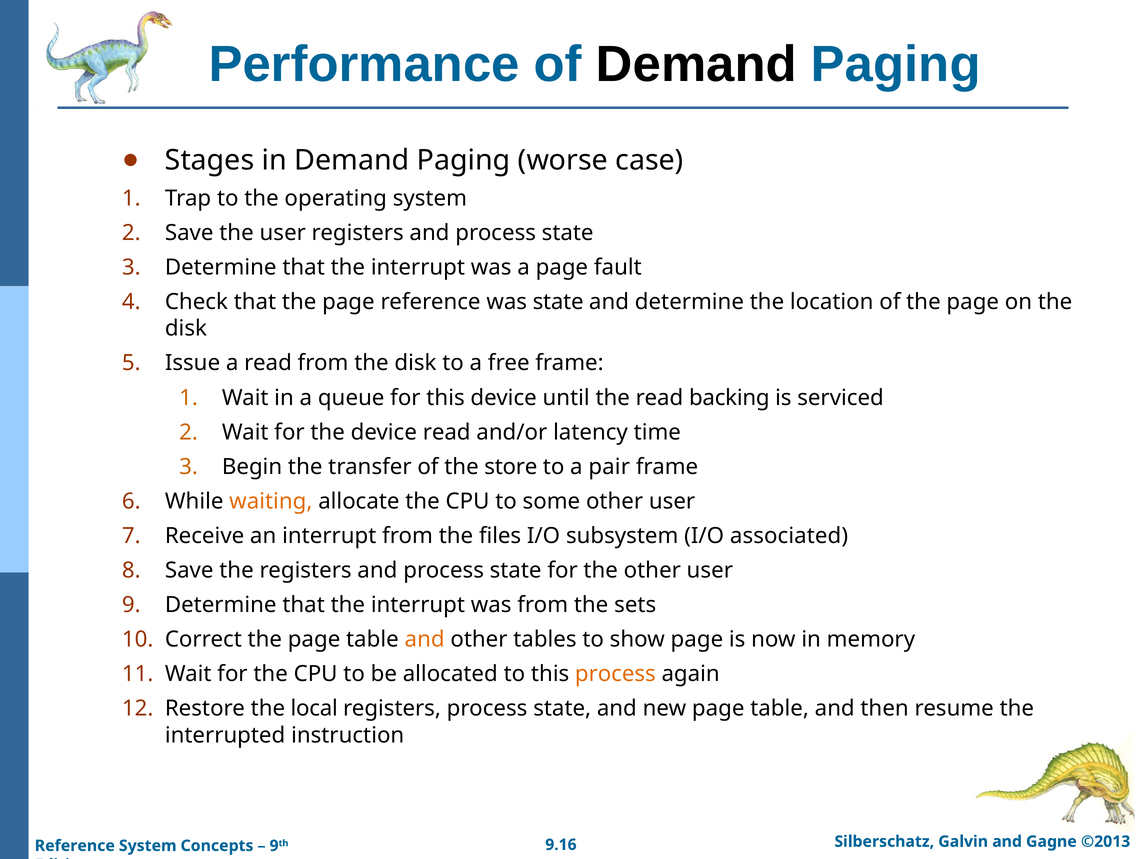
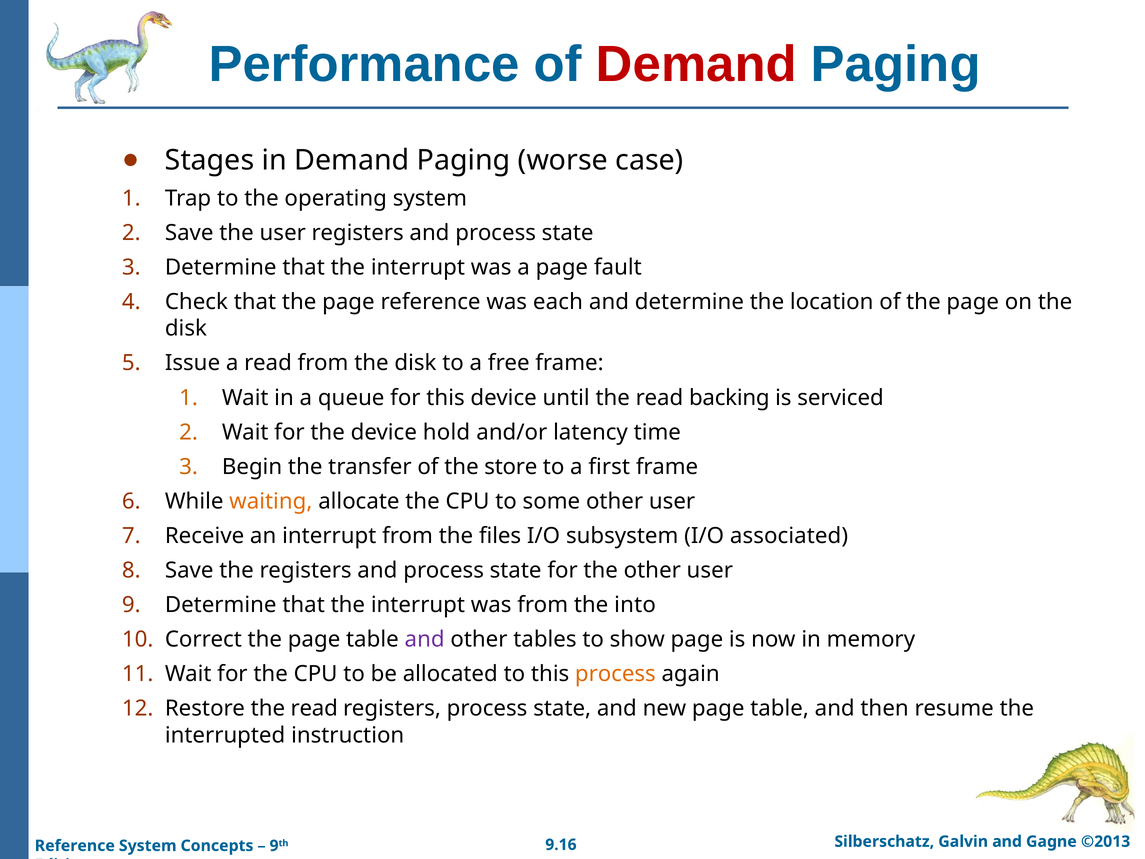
Demand at (696, 65) colour: black -> red
was state: state -> each
device read: read -> hold
pair: pair -> first
sets: sets -> into
and at (425, 639) colour: orange -> purple
Restore the local: local -> read
